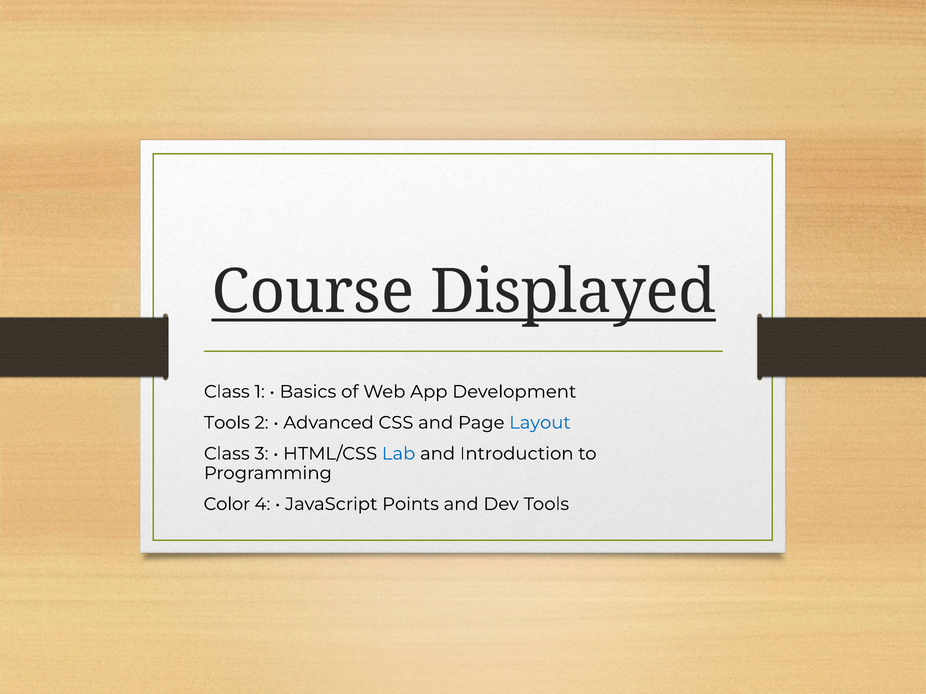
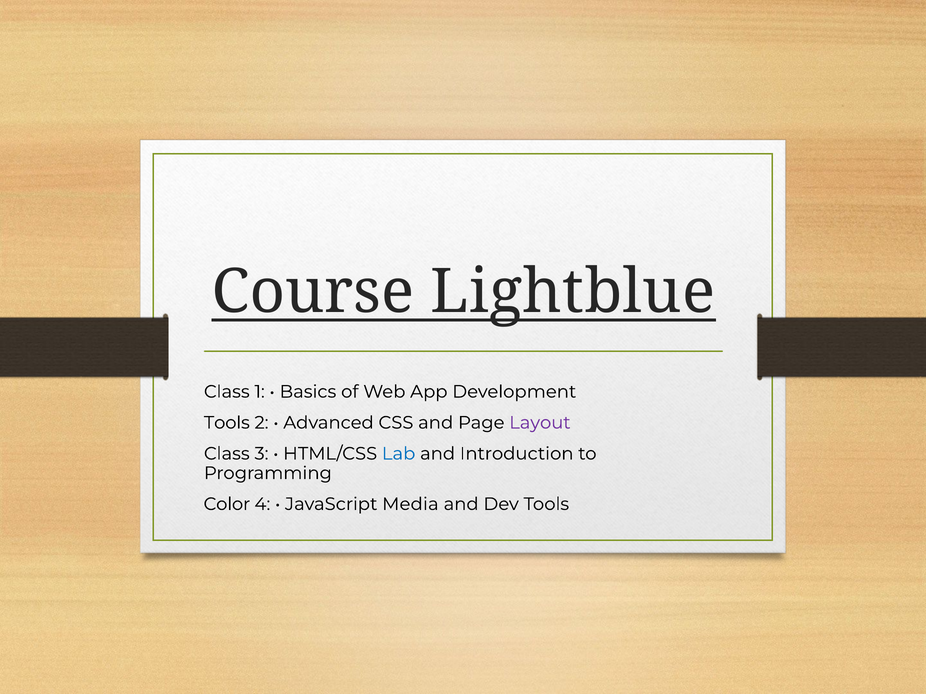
Displayed: Displayed -> Lightblue
Layout colour: blue -> purple
Points: Points -> Media
